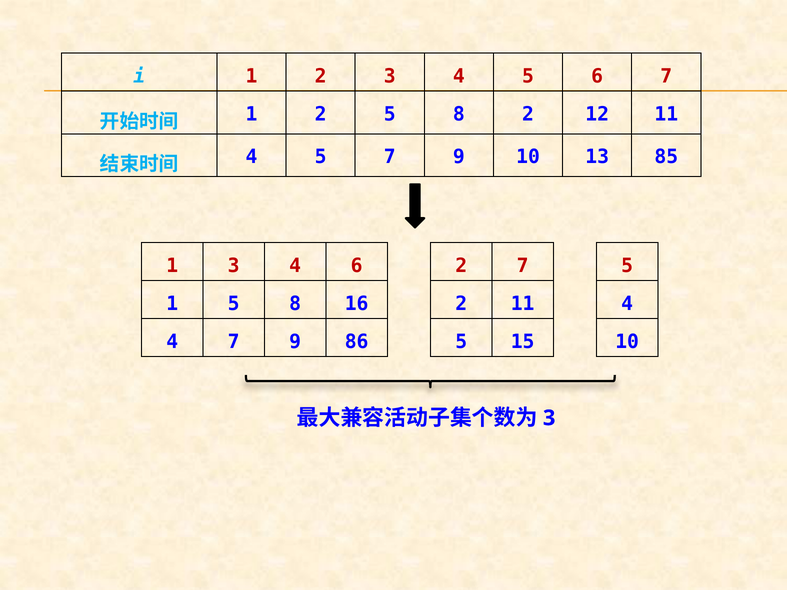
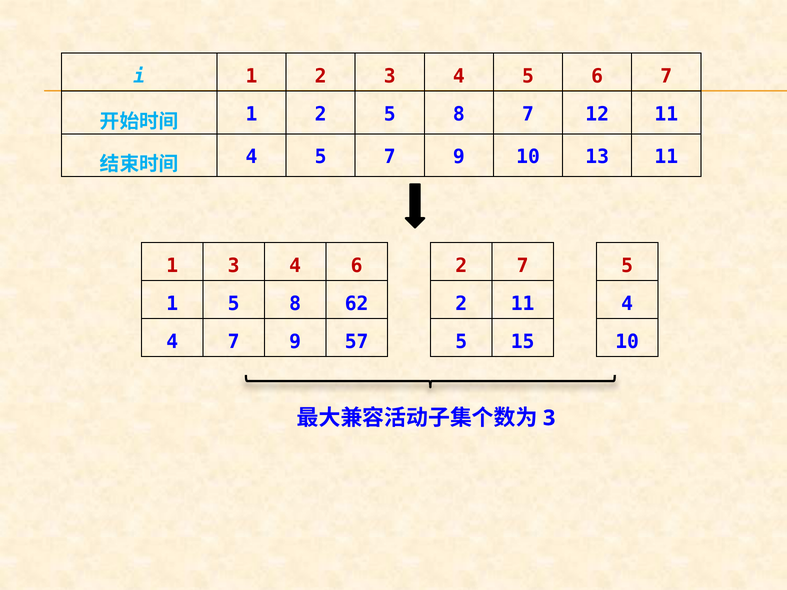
8 2: 2 -> 7
13 85: 85 -> 11
16: 16 -> 62
86: 86 -> 57
